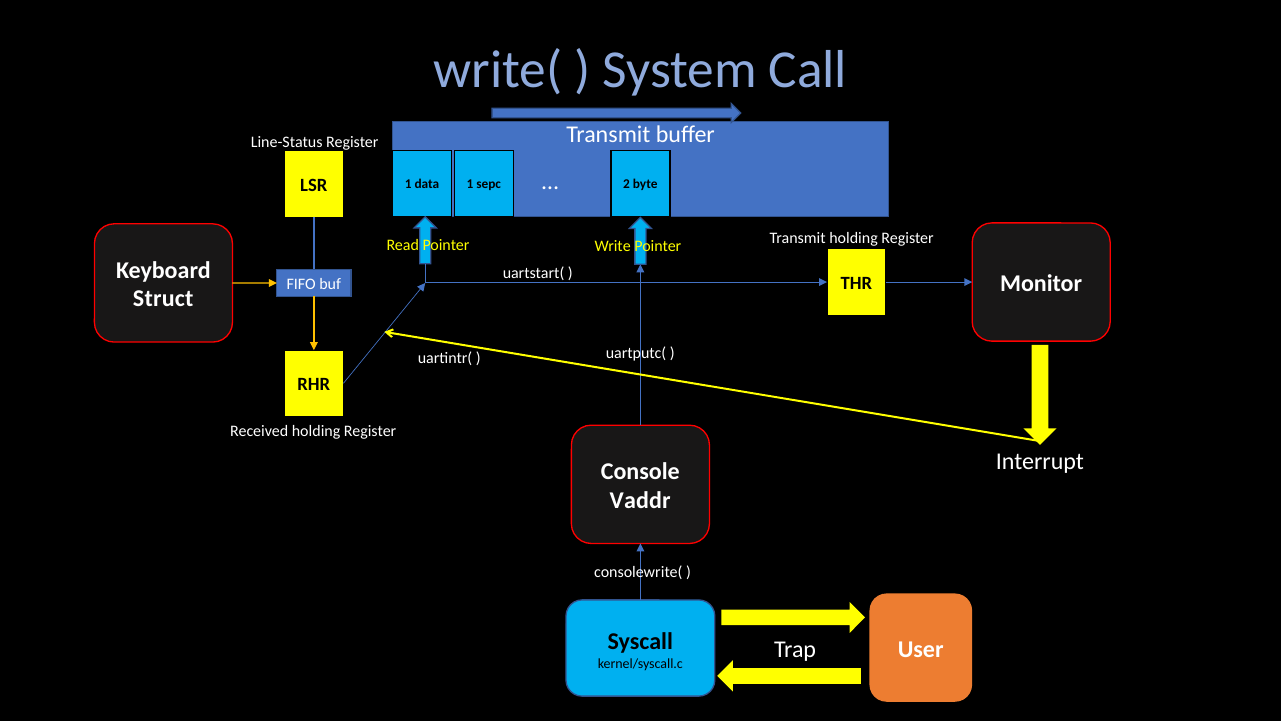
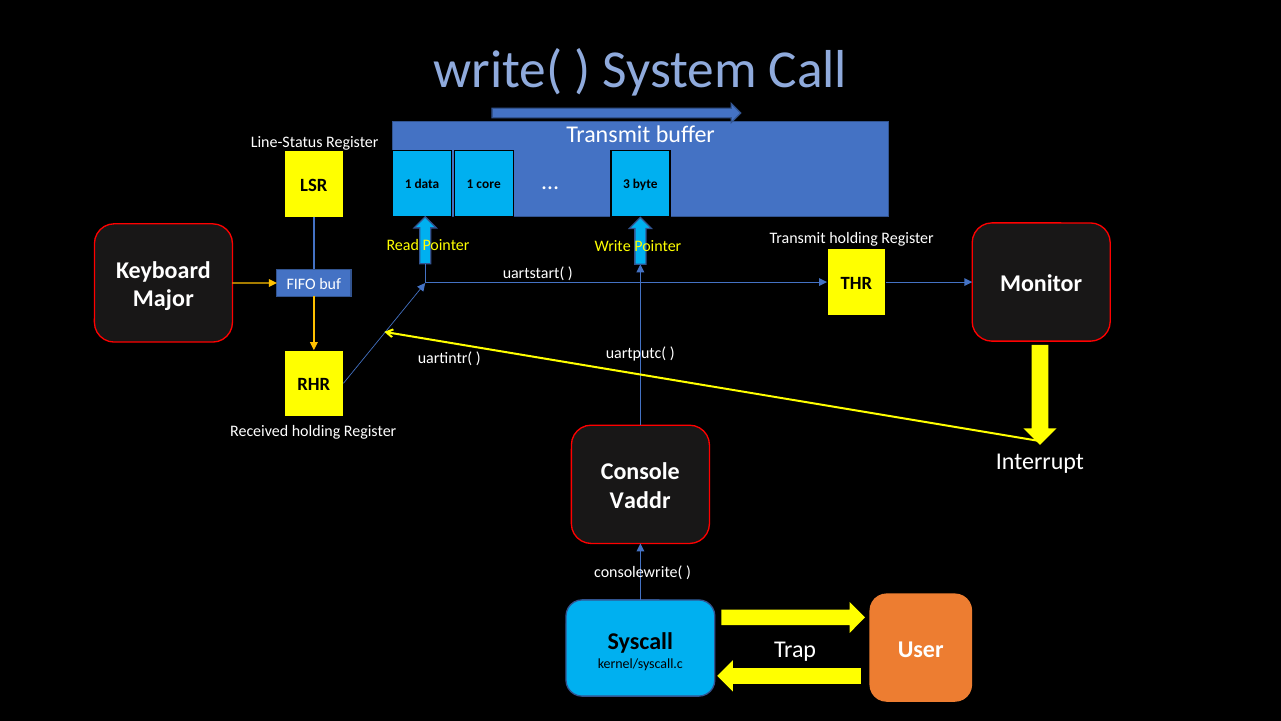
sepc: sepc -> core
2: 2 -> 3
Struct: Struct -> Major
